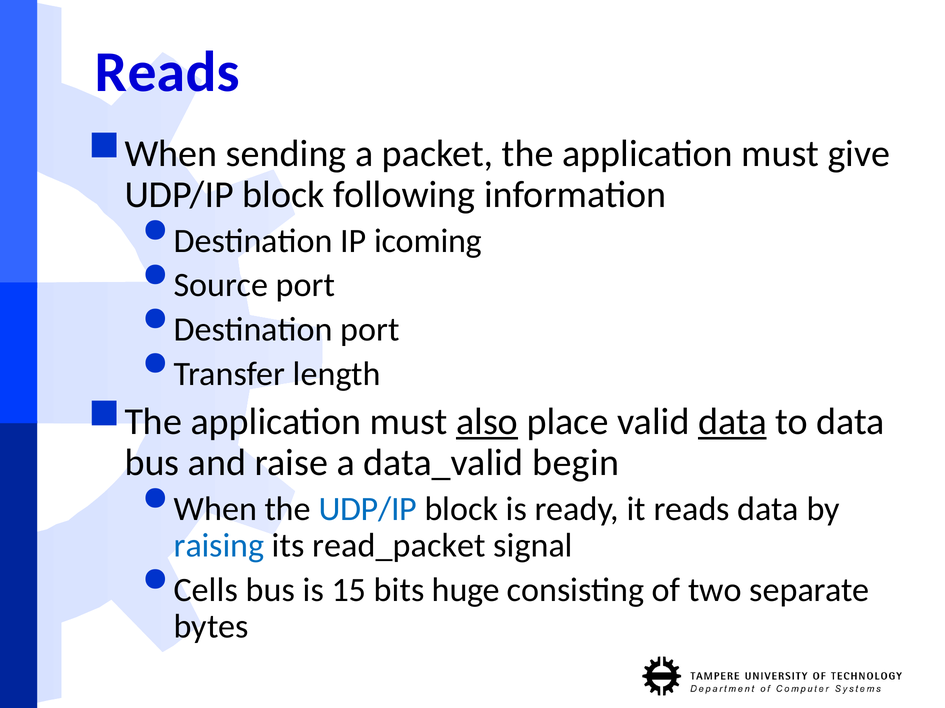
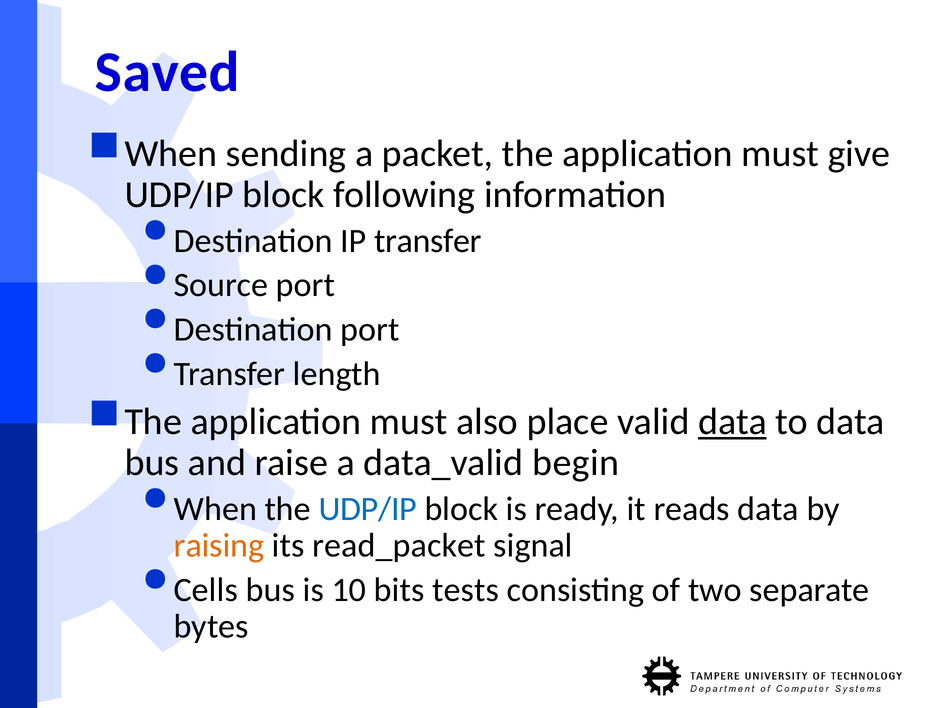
Reads at (167, 72): Reads -> Saved
IP icoming: icoming -> transfer
also underline: present -> none
raising colour: blue -> orange
15: 15 -> 10
huge: huge -> tests
